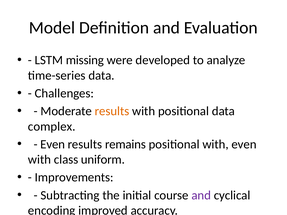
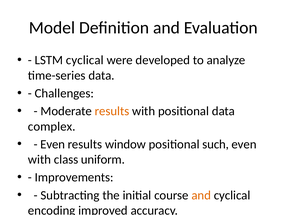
LSTM missing: missing -> cyclical
results remains: remains -> window
positional with: with -> such
and at (201, 195) colour: purple -> orange
